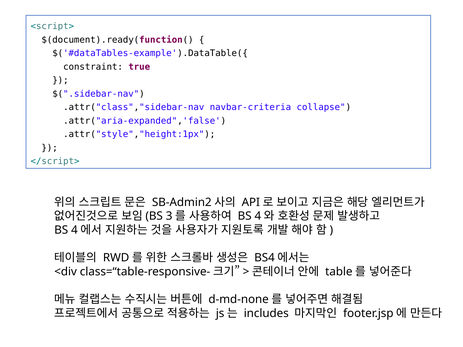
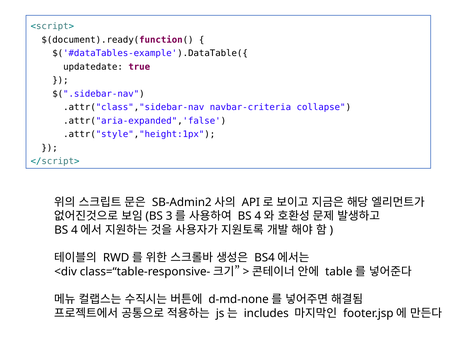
constraint: constraint -> updatedate
